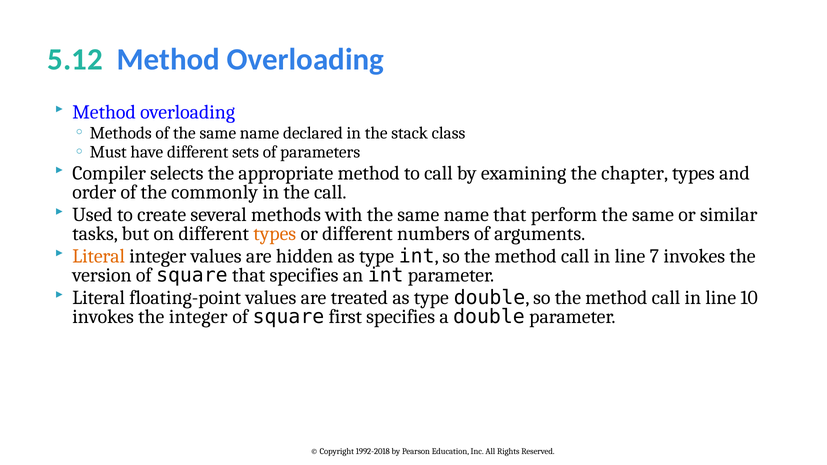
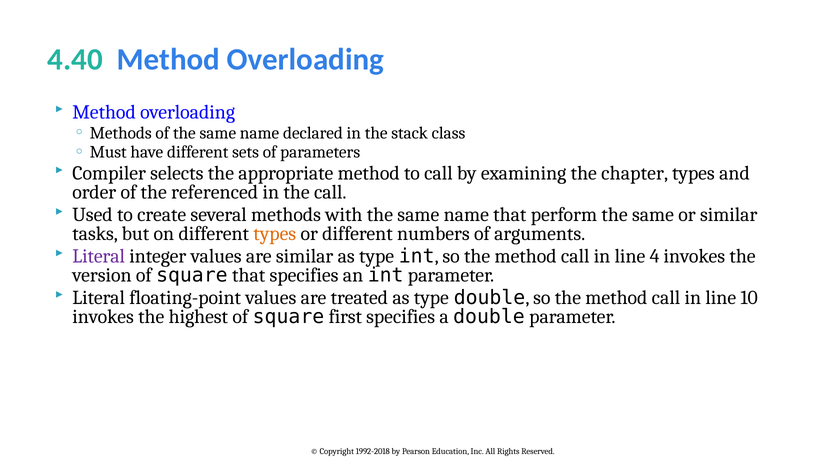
5.12: 5.12 -> 4.40
commonly: commonly -> referenced
Literal at (99, 256) colour: orange -> purple
are hidden: hidden -> similar
7: 7 -> 4
the integer: integer -> highest
